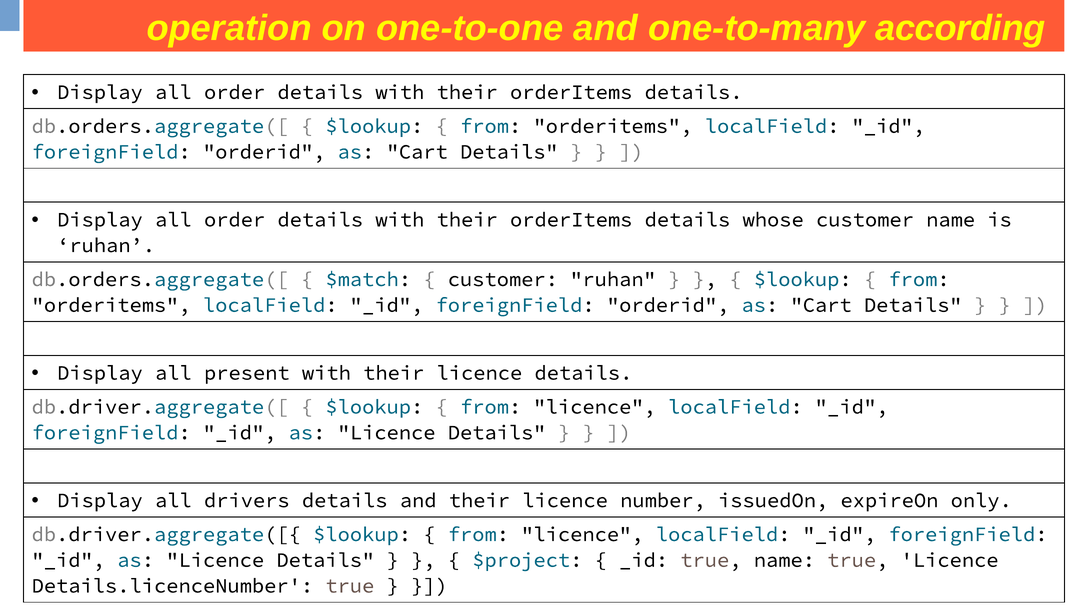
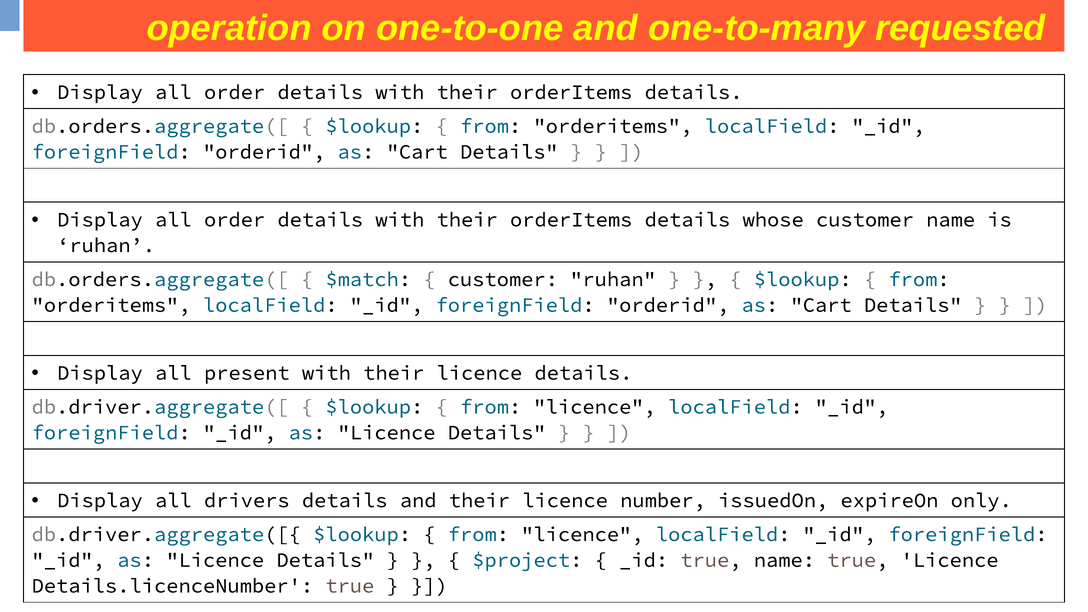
according: according -> requested
